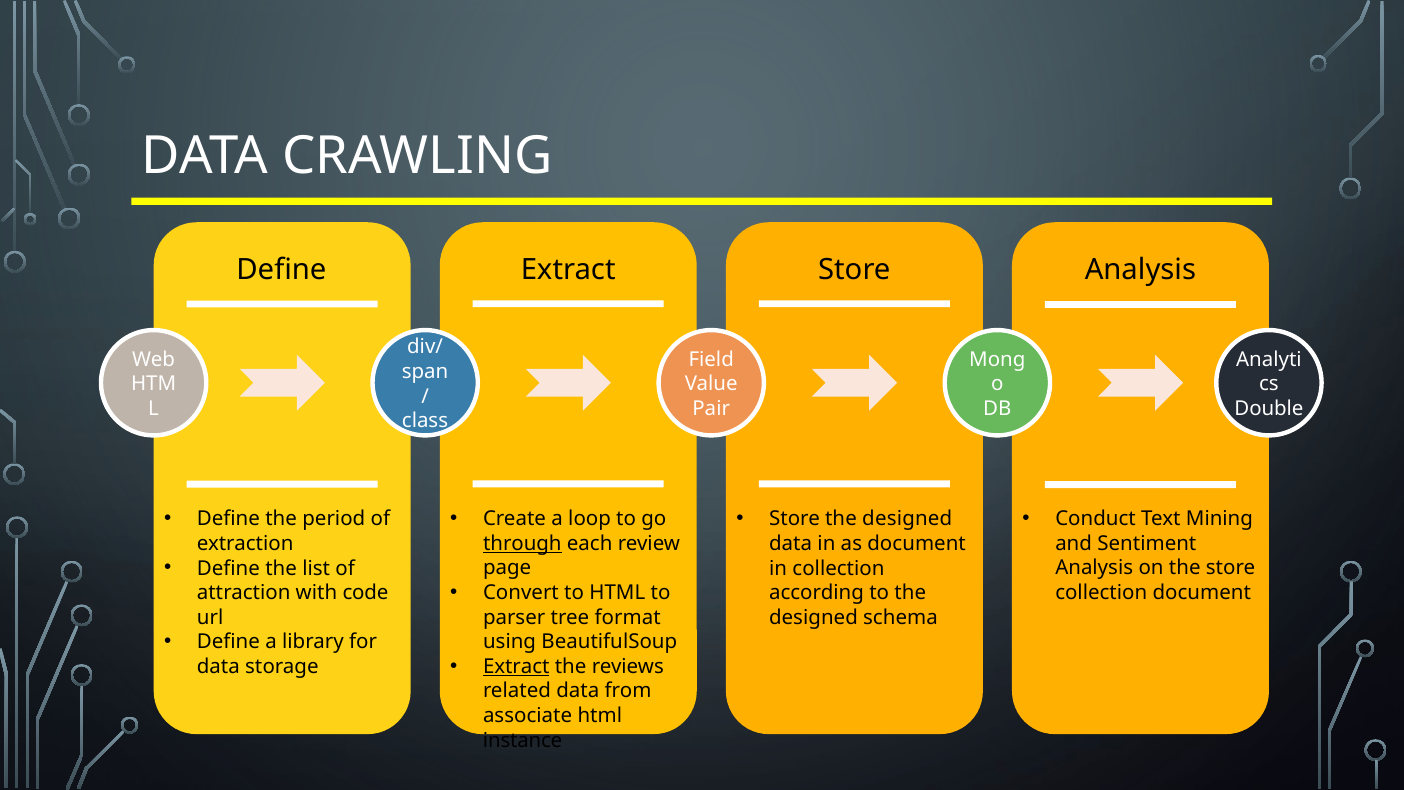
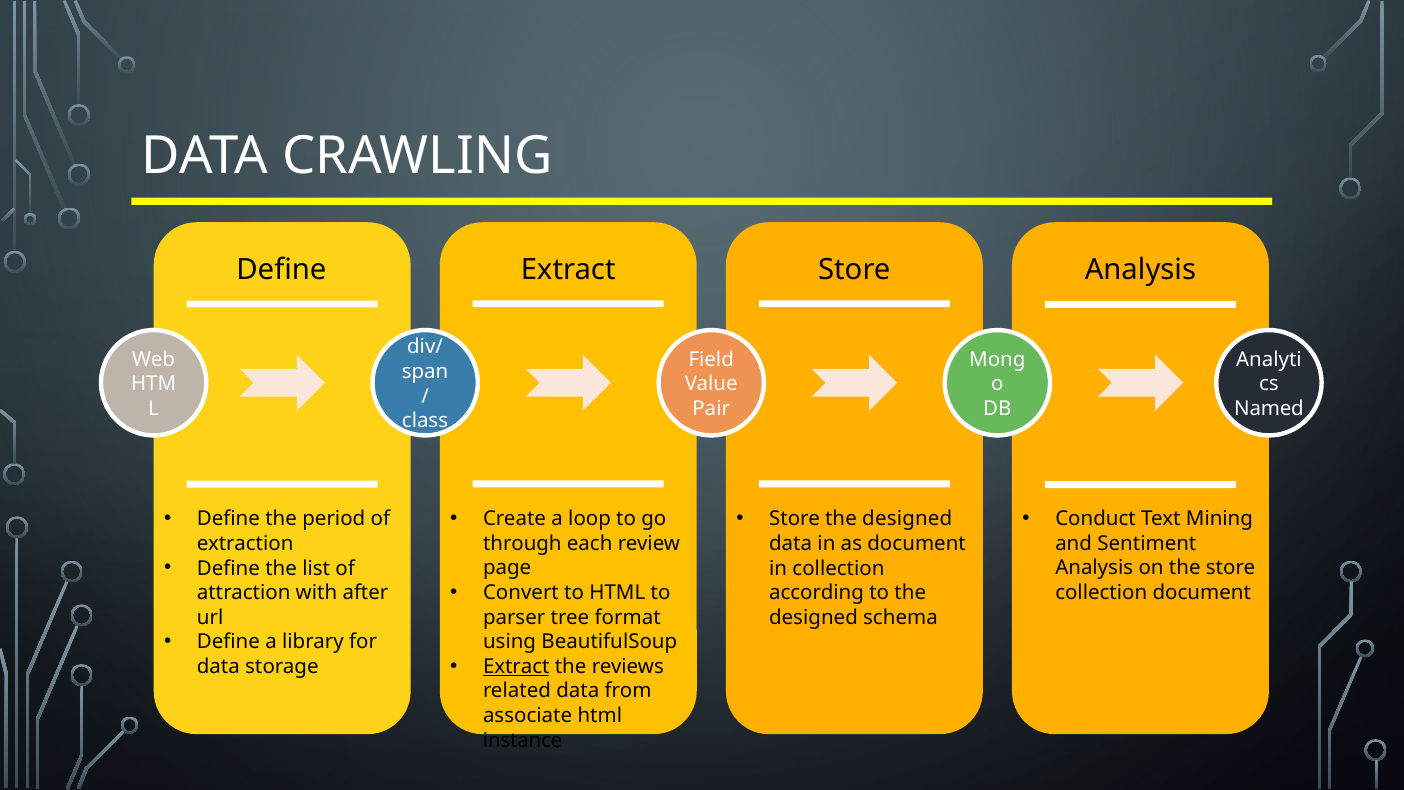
Double: Double -> Named
through underline: present -> none
code: code -> after
